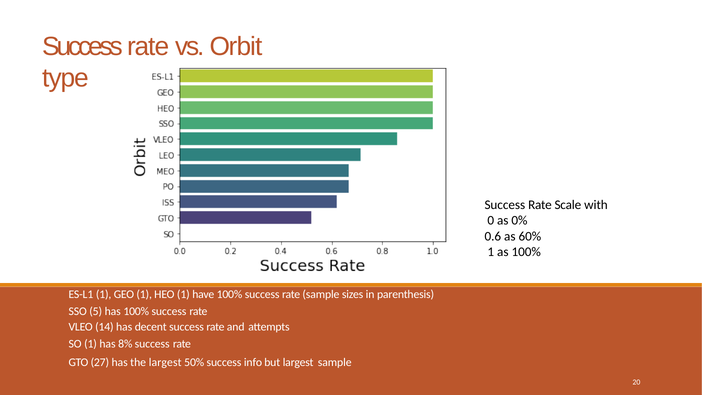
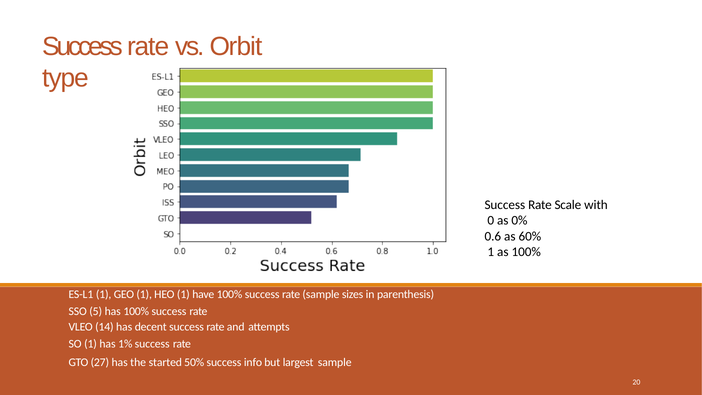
8%: 8% -> 1%
the largest: largest -> started
